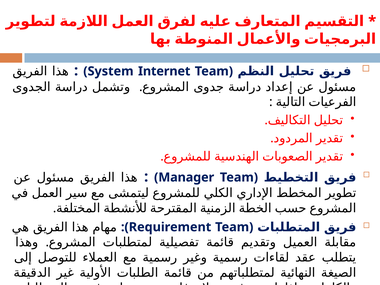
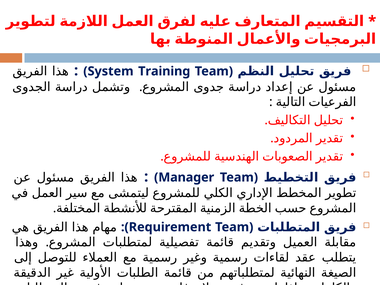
Internet: Internet -> Training
